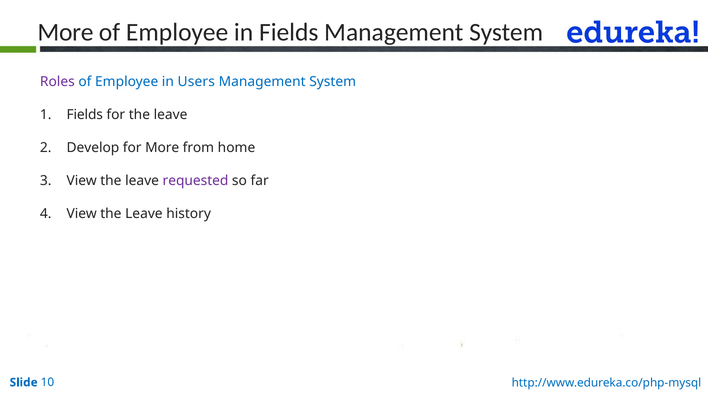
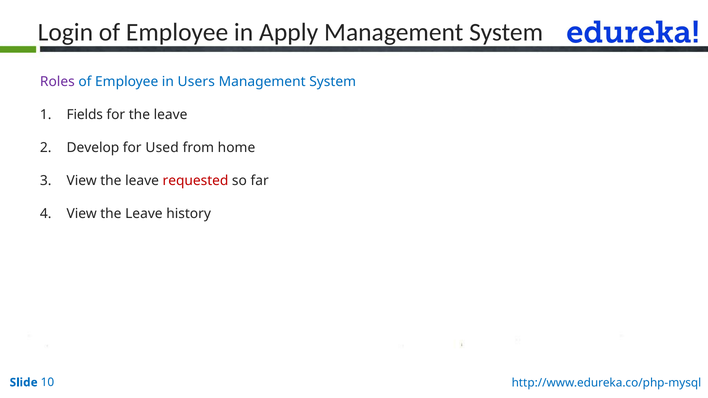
More at (65, 32): More -> Login
in Fields: Fields -> Apply
for More: More -> Used
requested colour: purple -> red
